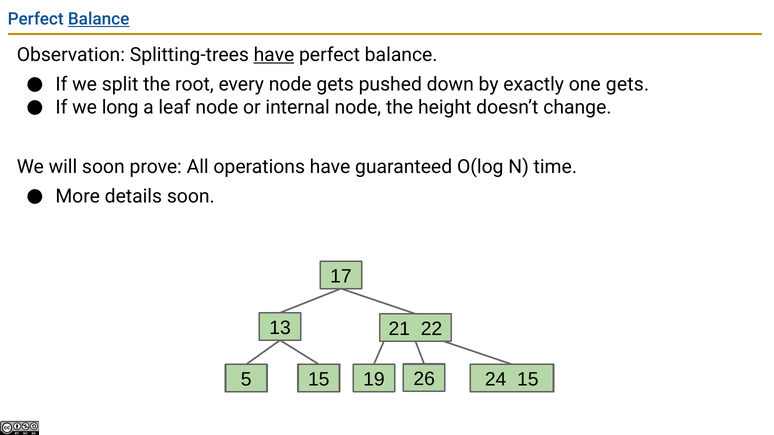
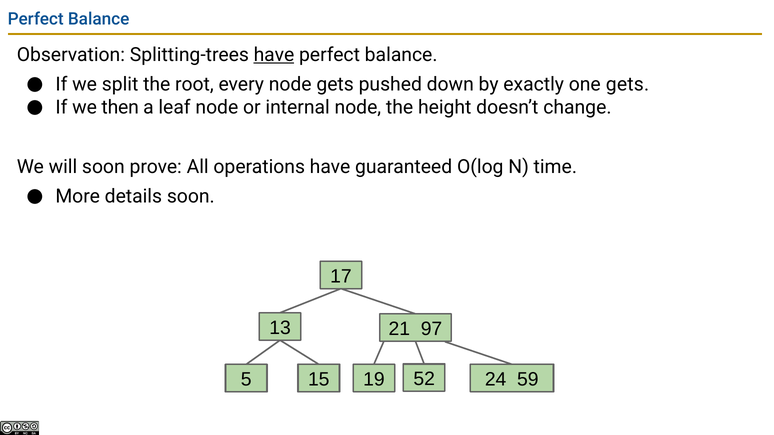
Balance at (99, 19) underline: present -> none
long: long -> then
22: 22 -> 97
26: 26 -> 52
24 15: 15 -> 59
